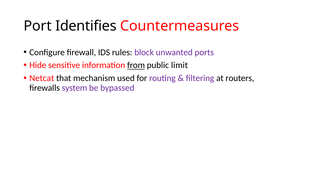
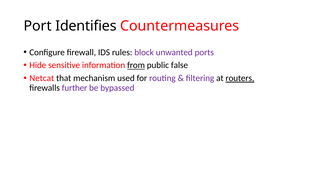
limit: limit -> false
routers underline: none -> present
system: system -> further
